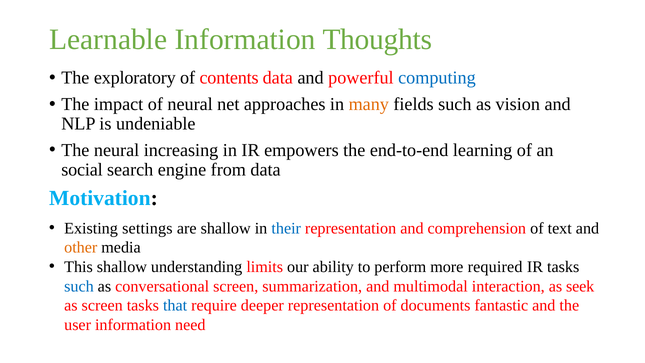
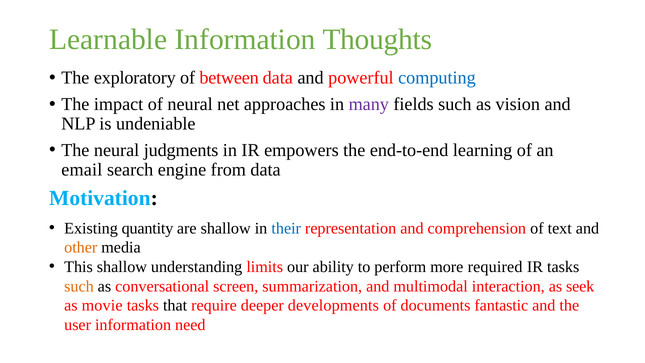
contents: contents -> between
many colour: orange -> purple
increasing: increasing -> judgments
social: social -> email
settings: settings -> quantity
such at (79, 286) colour: blue -> orange
as screen: screen -> movie
that colour: blue -> black
deeper representation: representation -> developments
